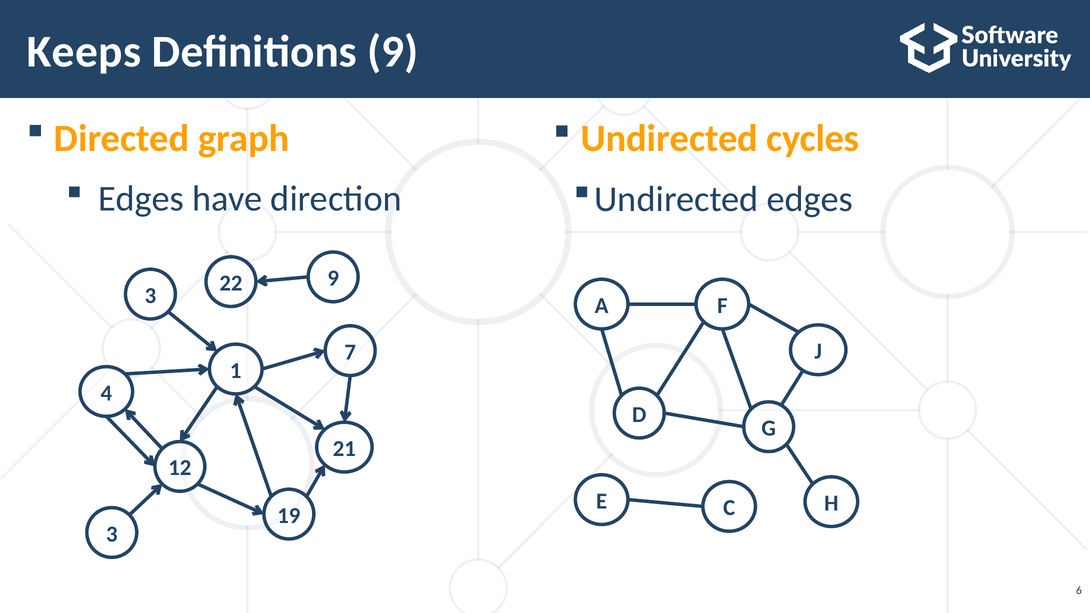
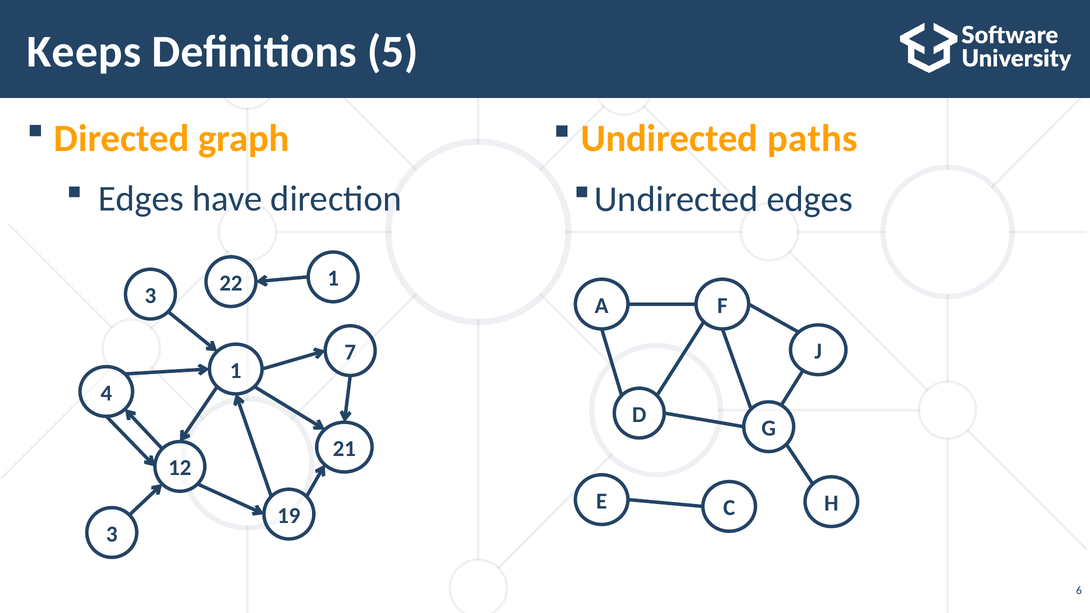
Definitions 9: 9 -> 5
cycles: cycles -> paths
22 9: 9 -> 1
